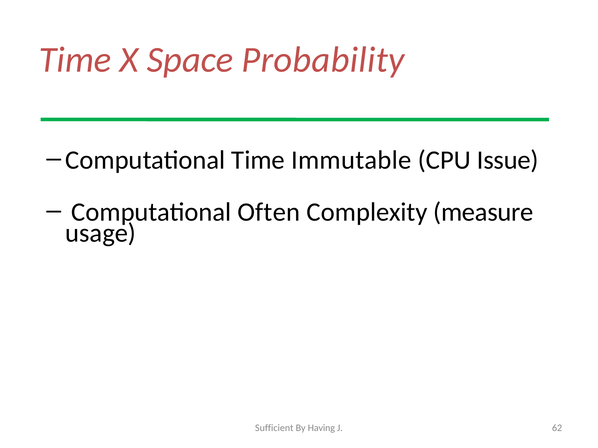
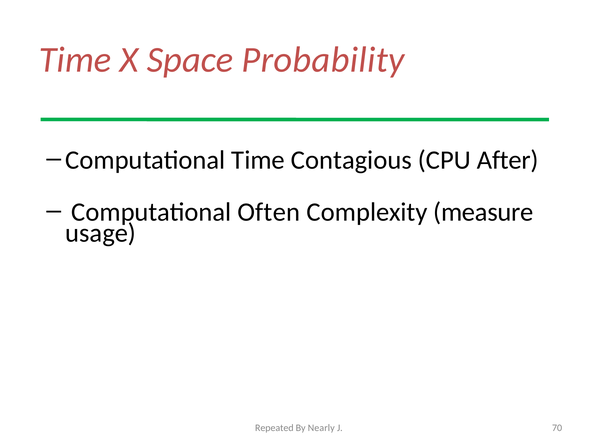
Immutable: Immutable -> Contagious
Issue: Issue -> After
Sufficient: Sufficient -> Repeated
Having: Having -> Nearly
62: 62 -> 70
